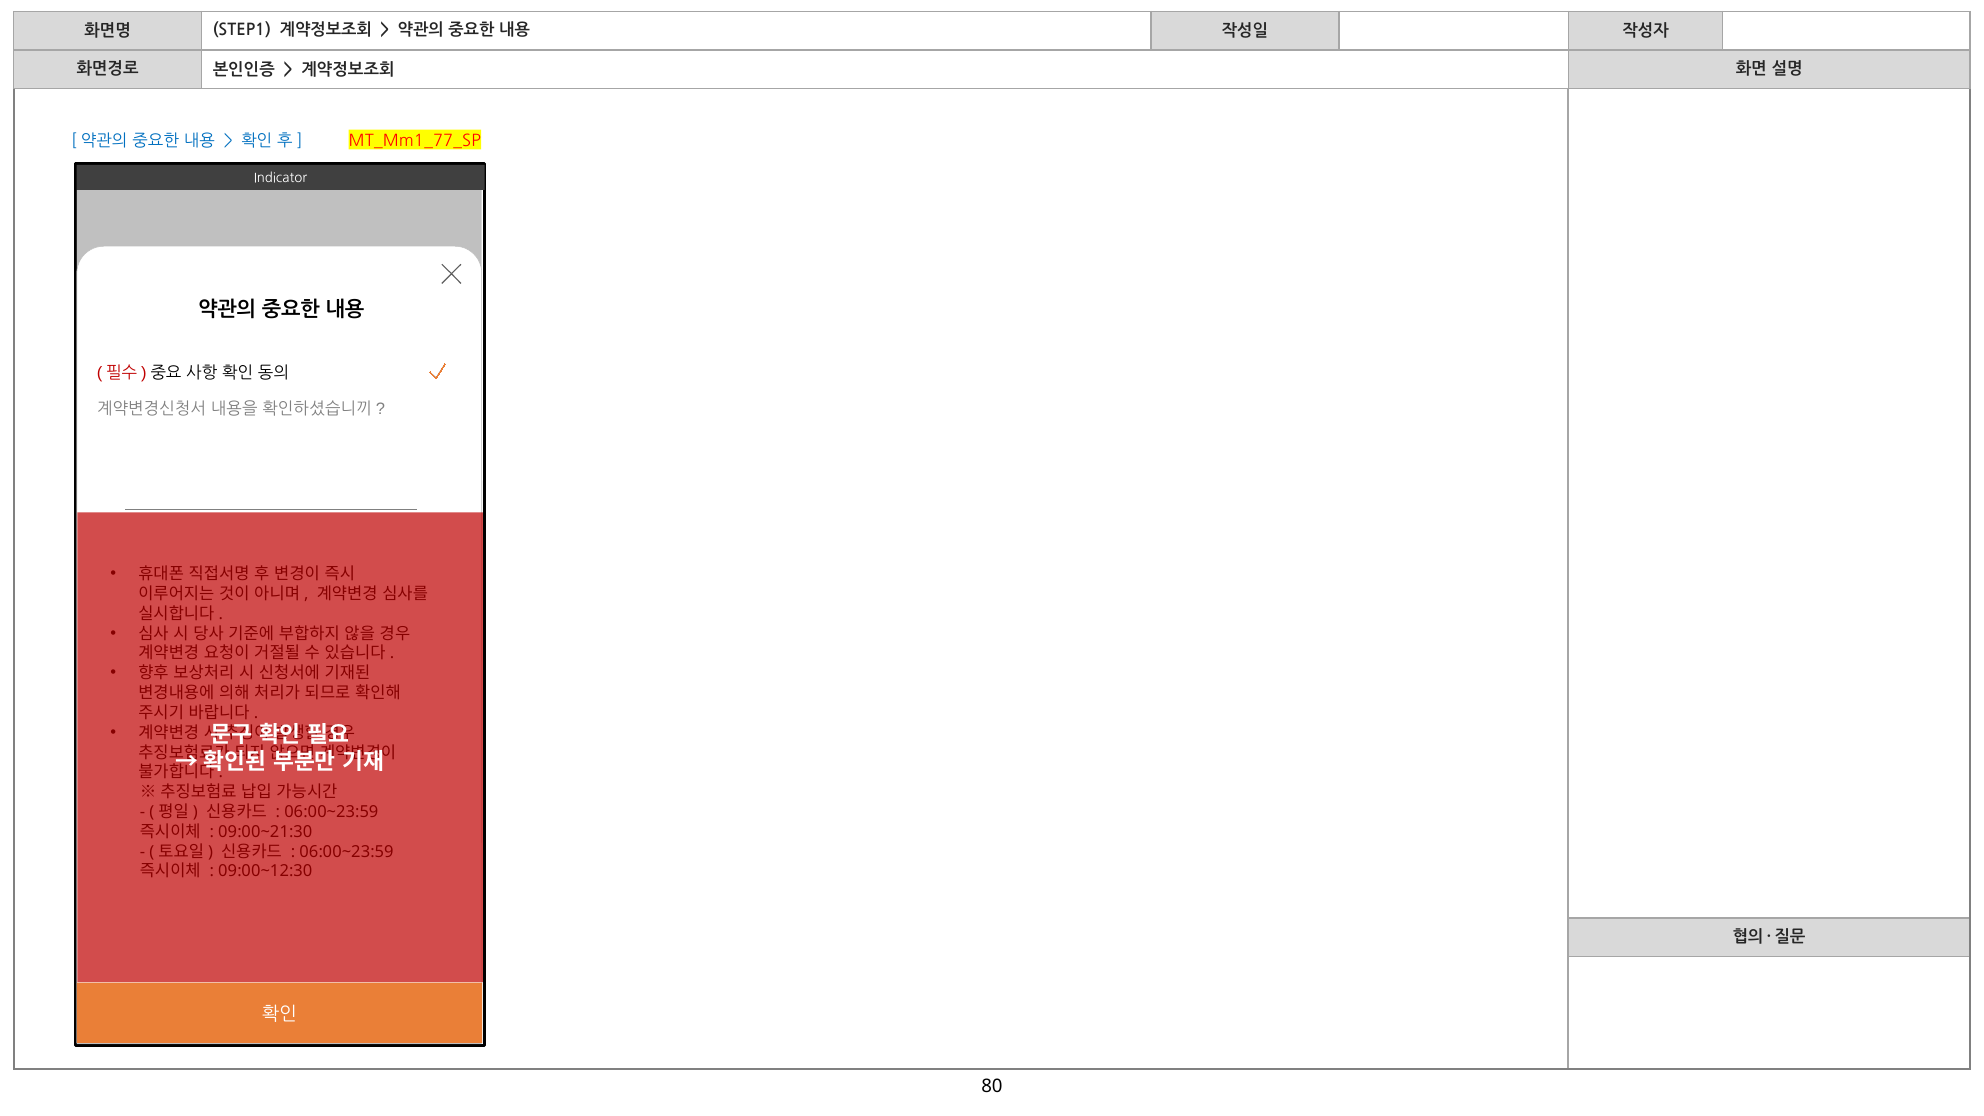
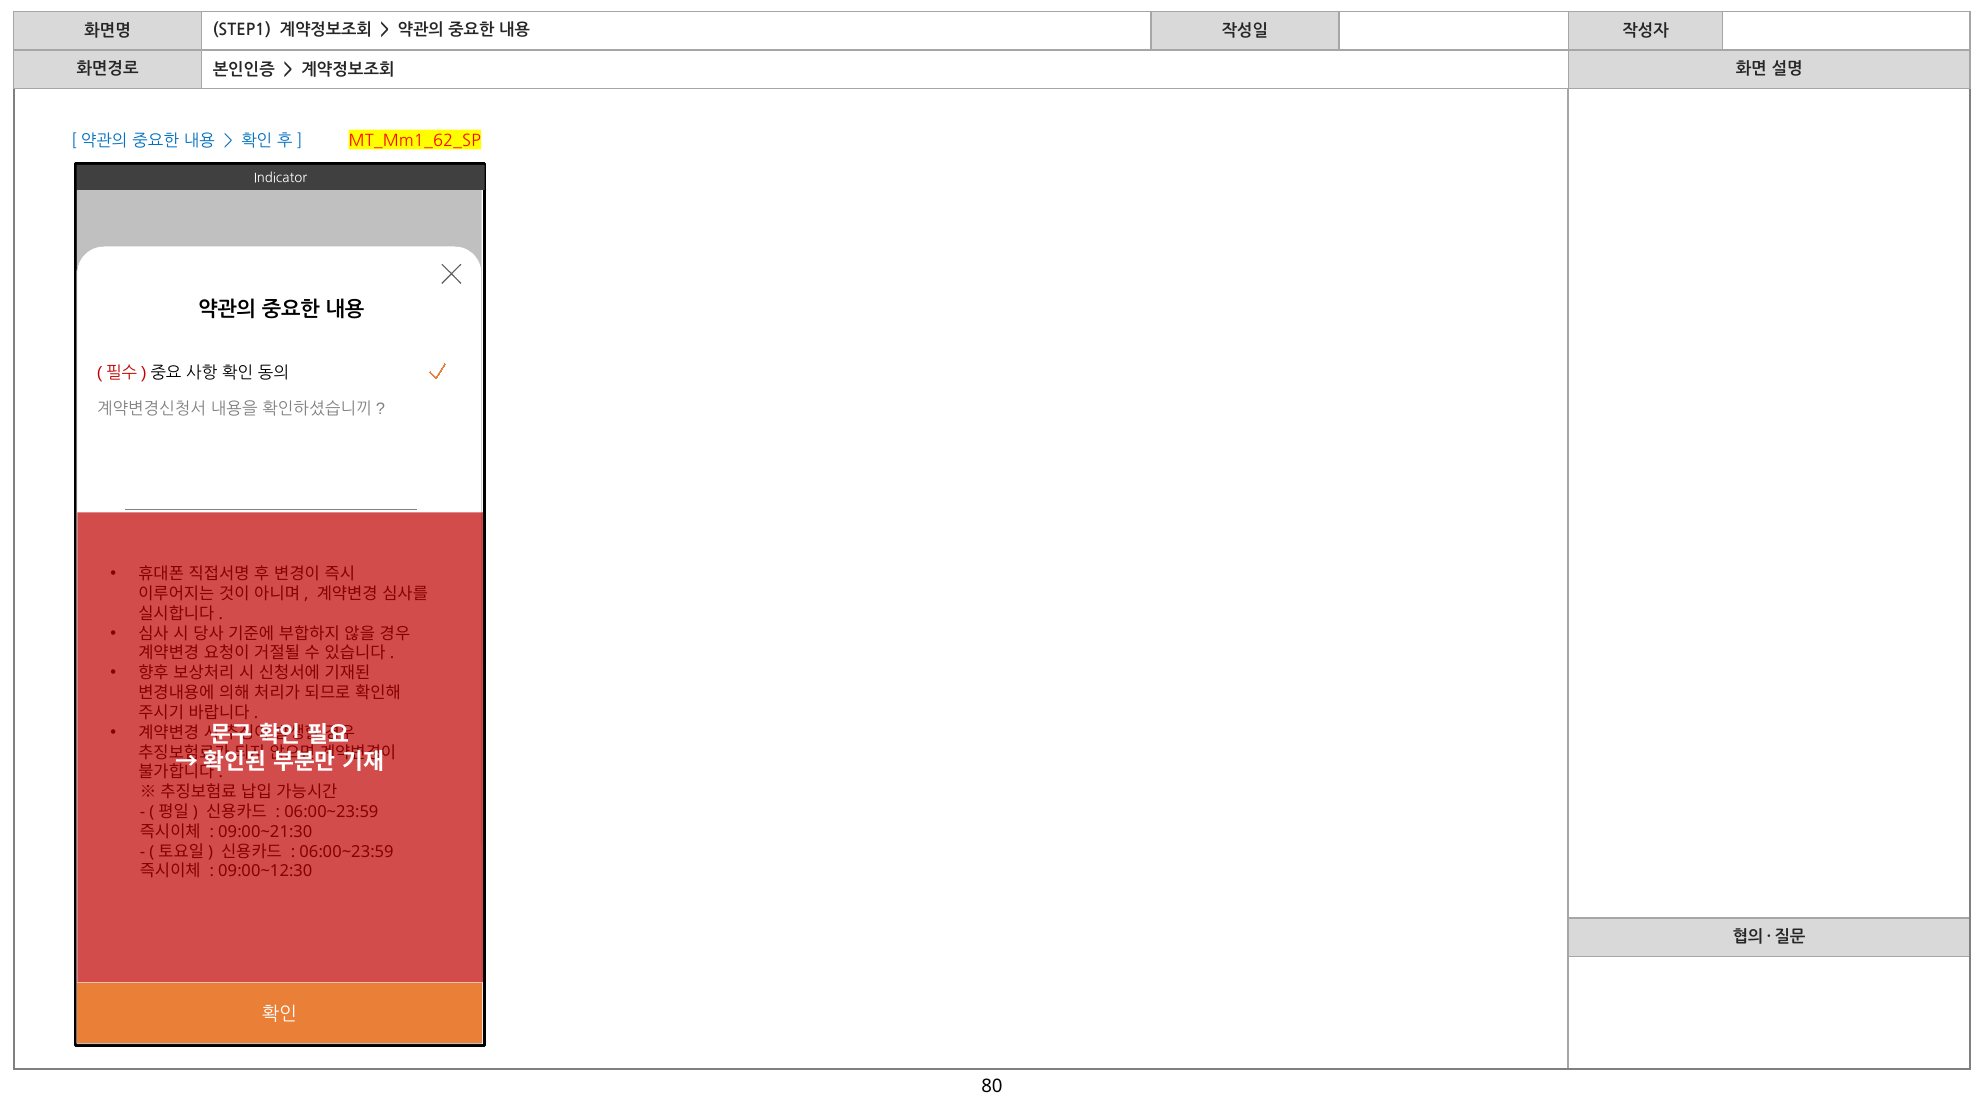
MT_Mm1_77_SP: MT_Mm1_77_SP -> MT_Mm1_62_SP
